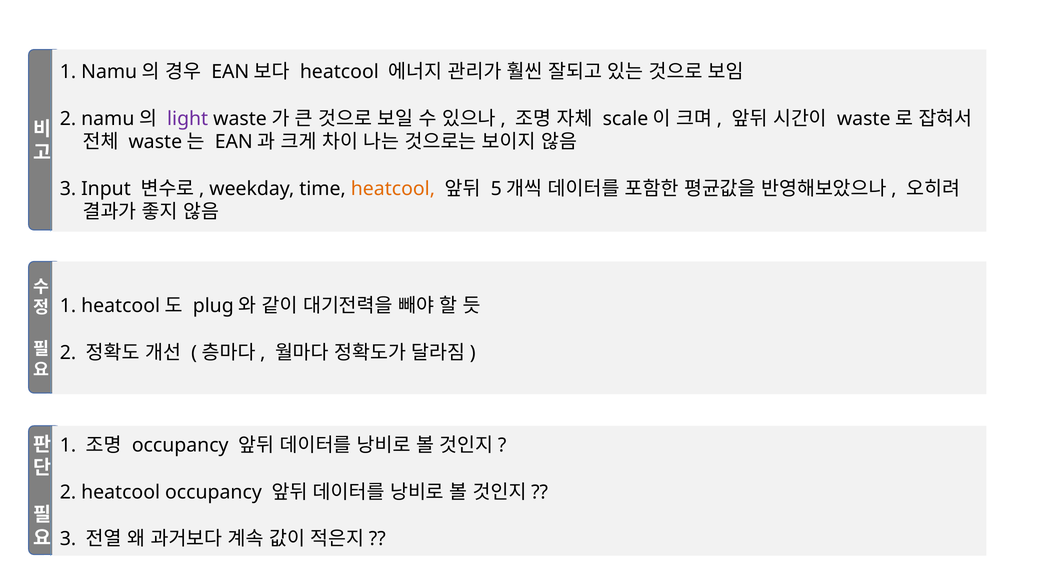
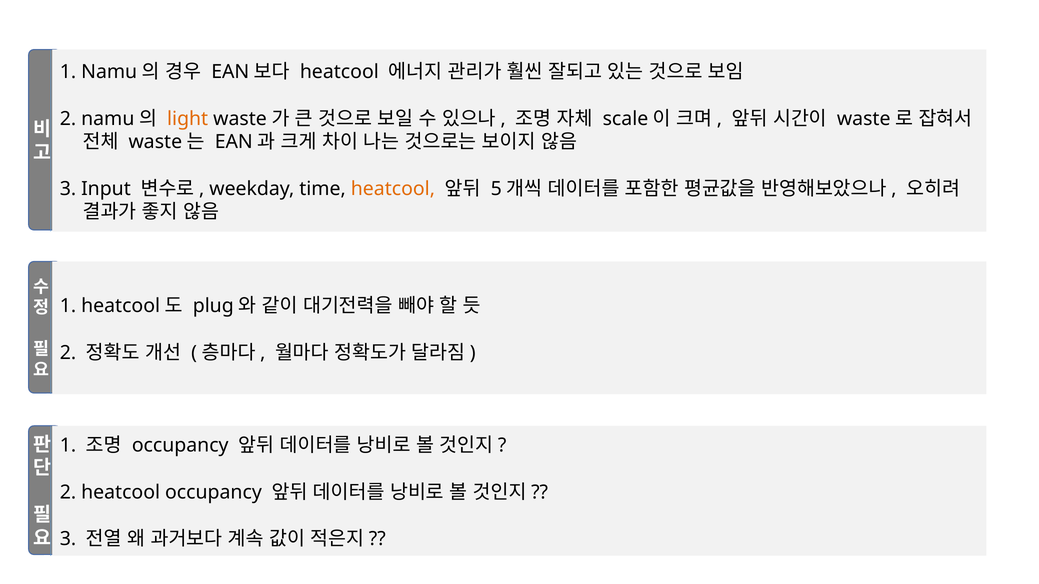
light colour: purple -> orange
